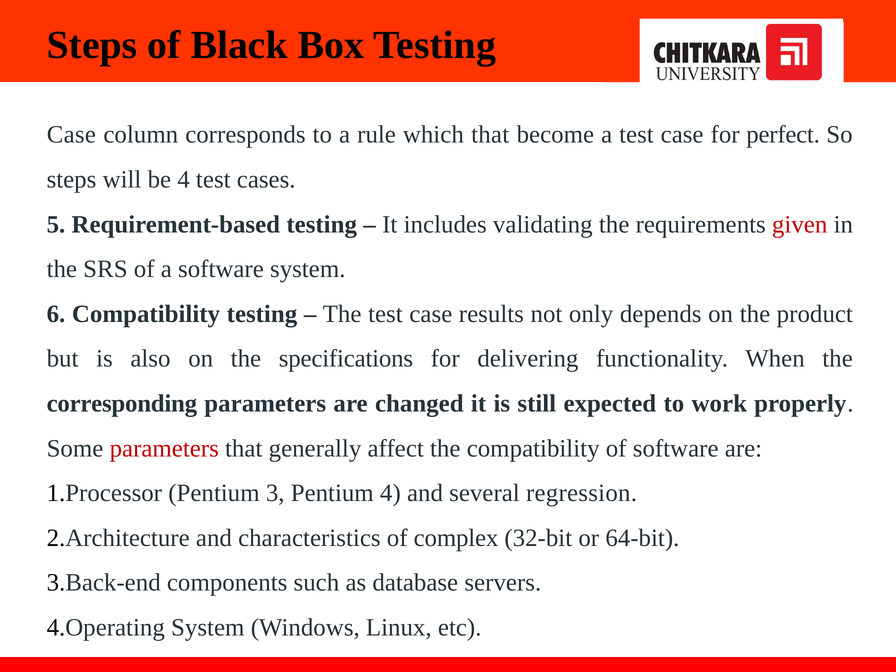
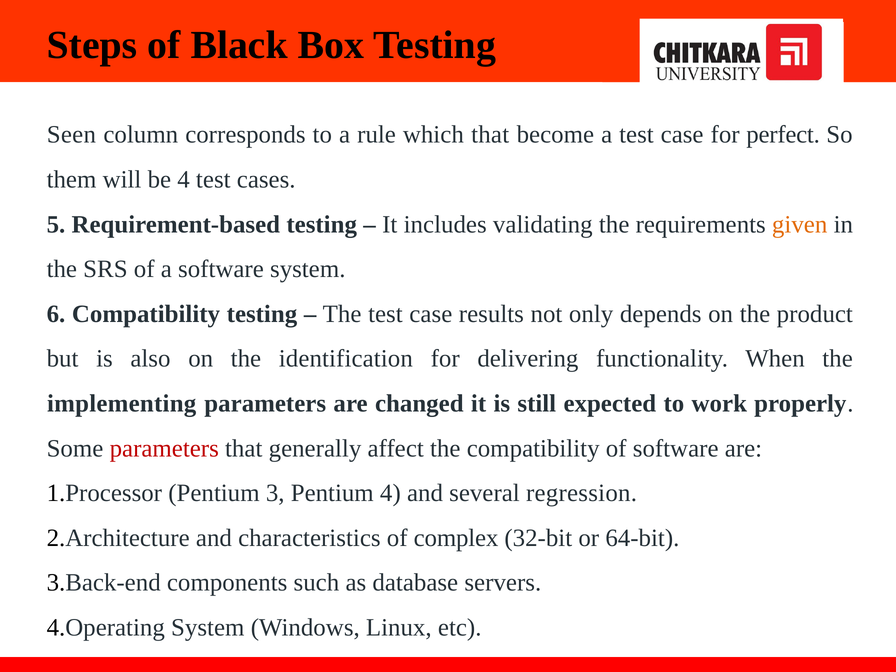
Case at (71, 135): Case -> Seen
steps at (72, 180): steps -> them
given colour: red -> orange
specifications: specifications -> identification
corresponding: corresponding -> implementing
